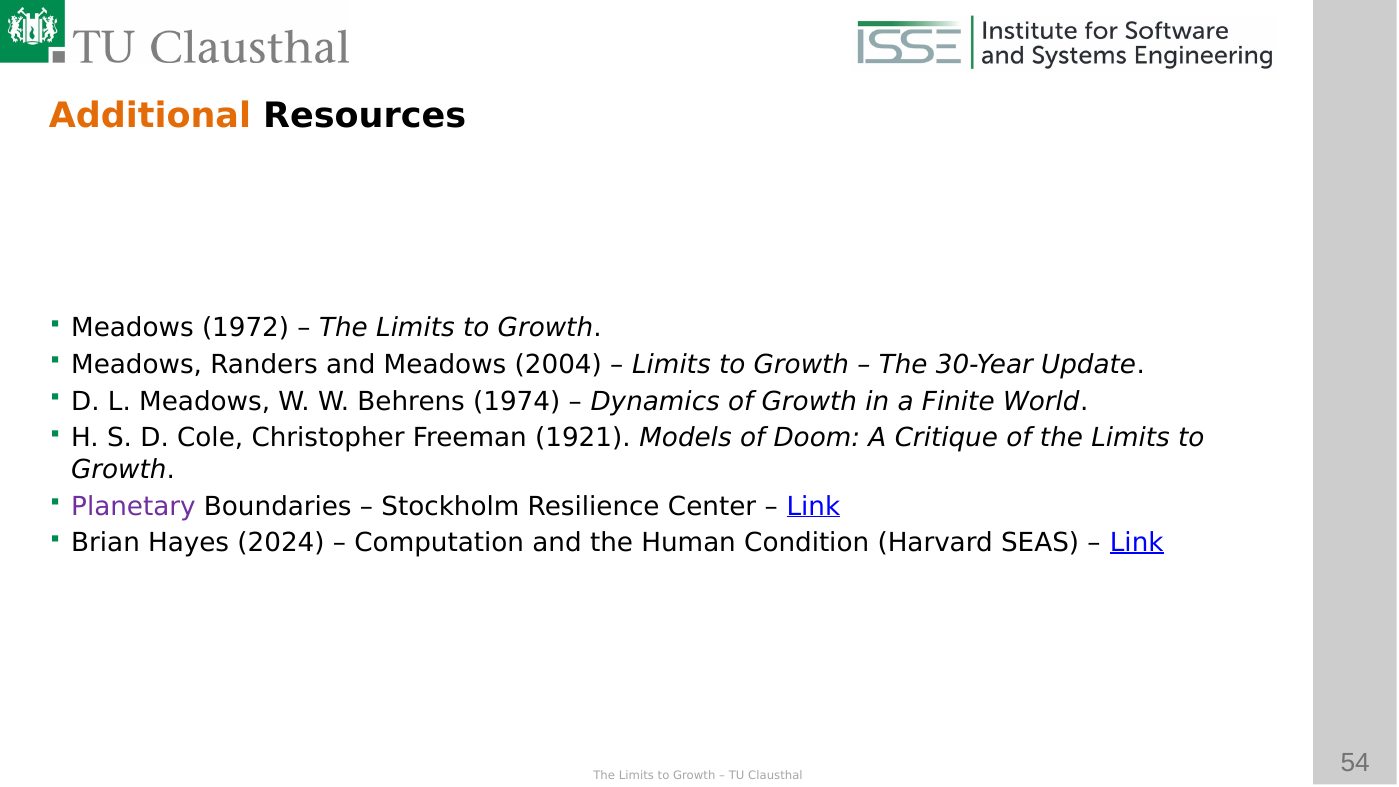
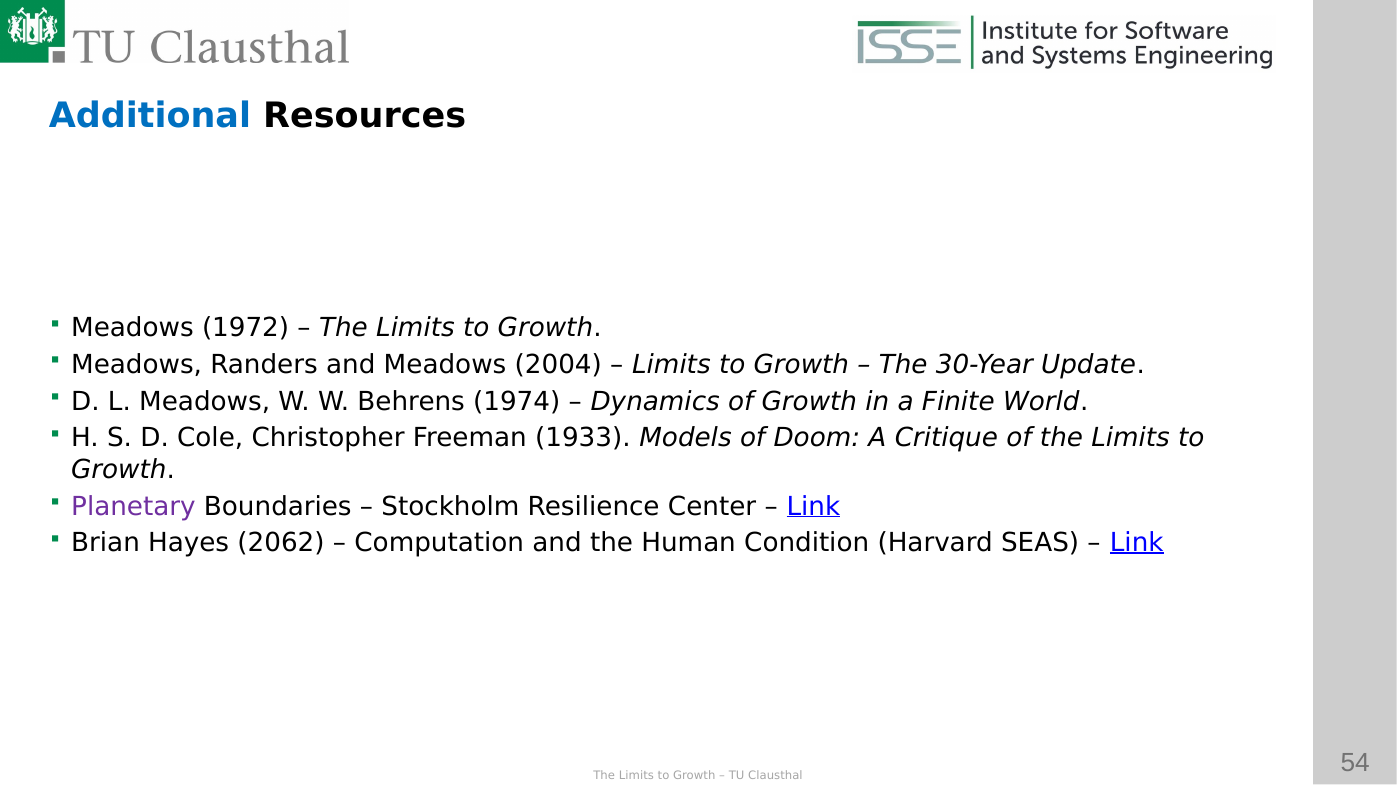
Additional colour: orange -> blue
1921: 1921 -> 1933
2024: 2024 -> 2062
